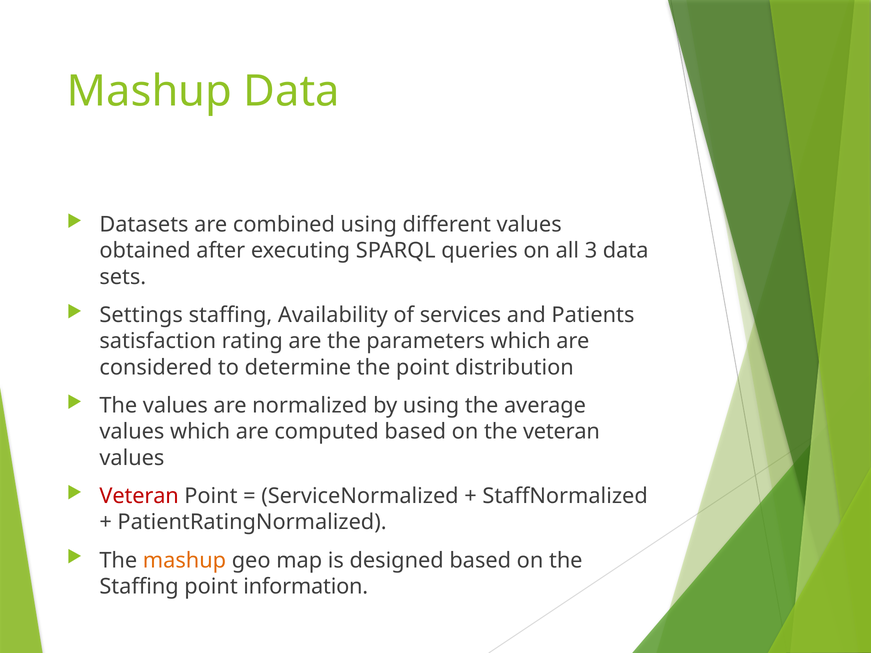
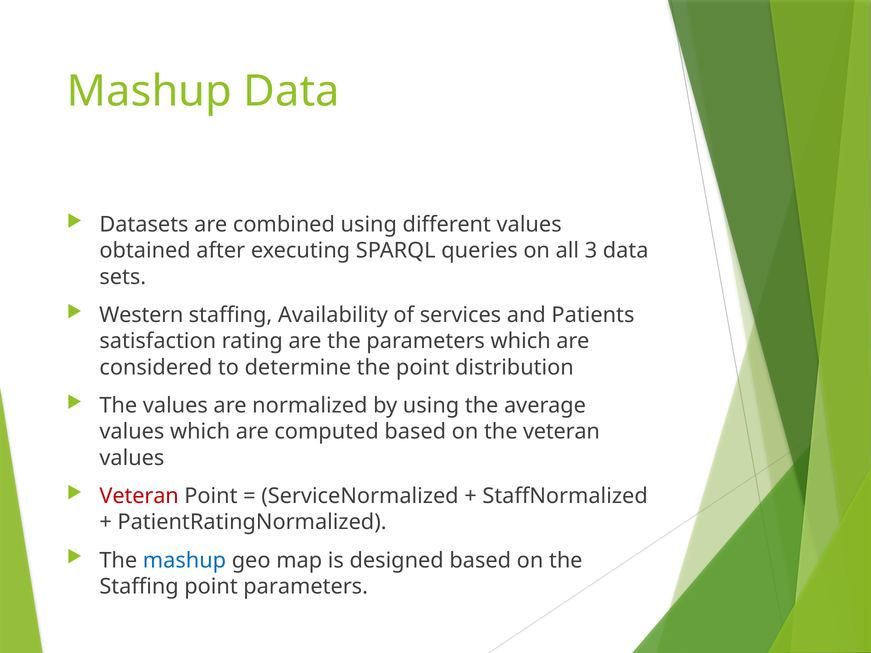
Settings: Settings -> Western
mashup at (184, 561) colour: orange -> blue
point information: information -> parameters
